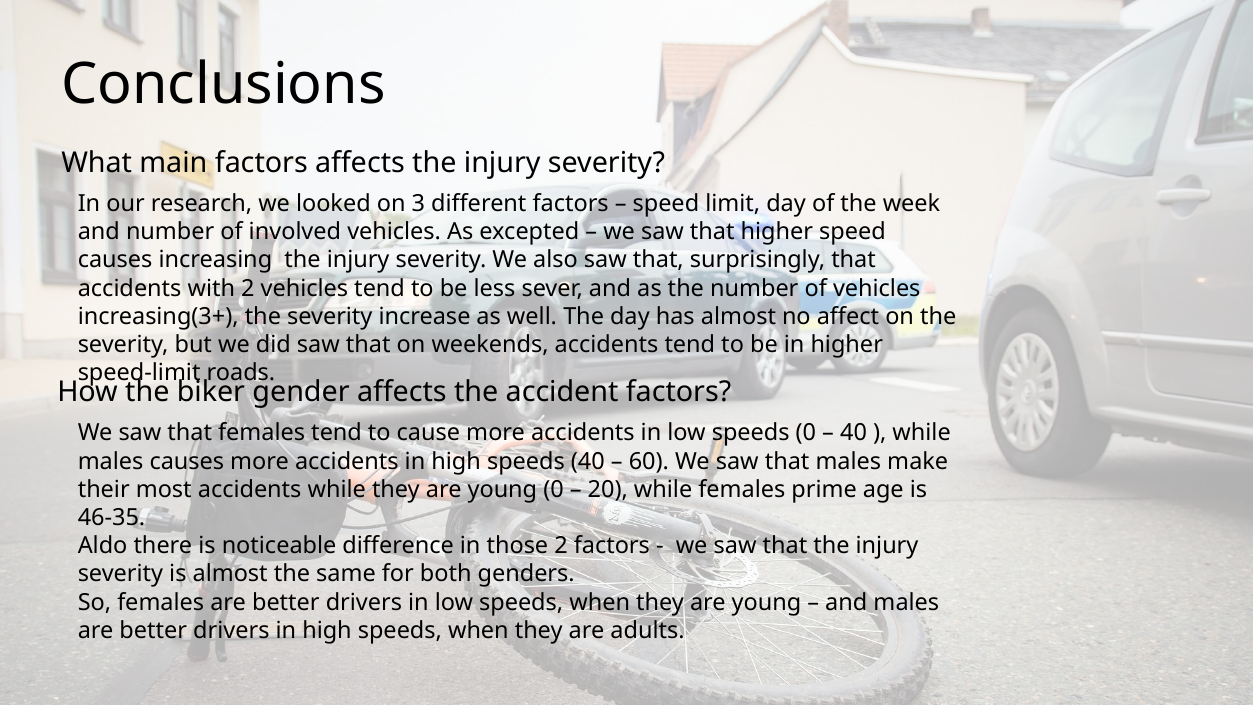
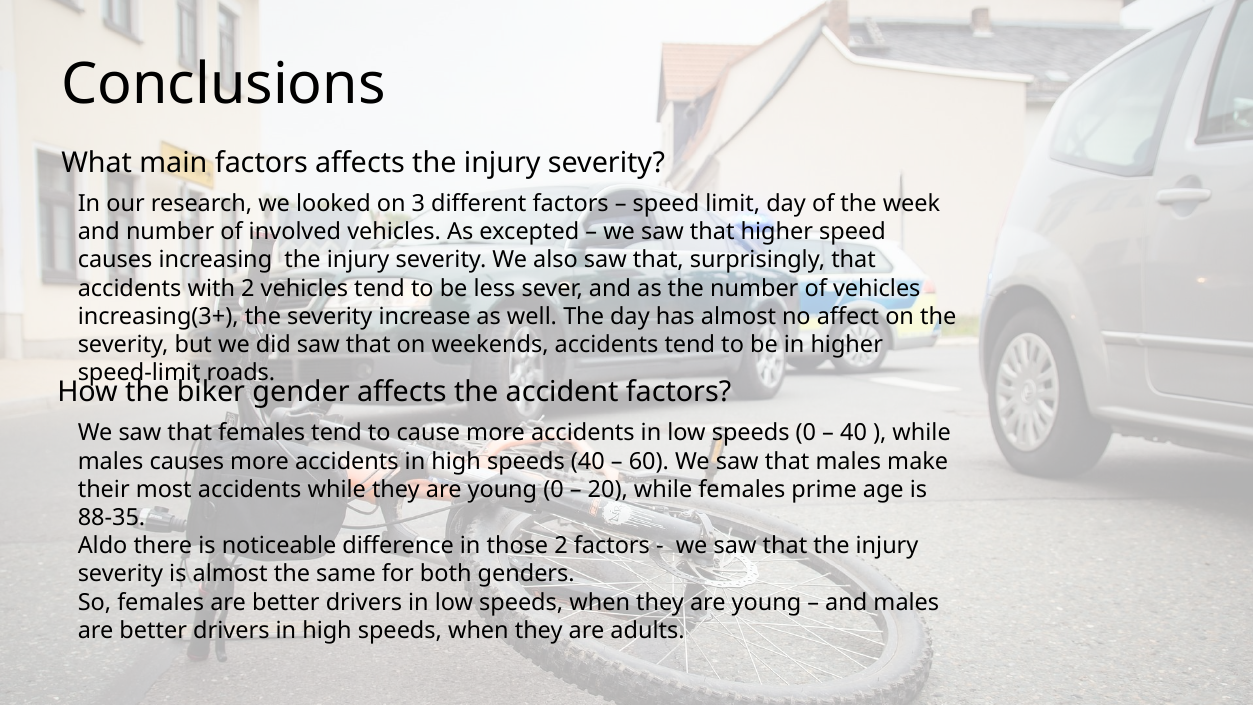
46-35: 46-35 -> 88-35
